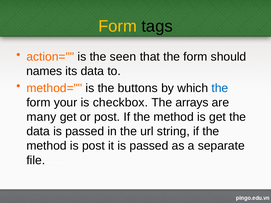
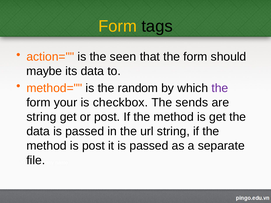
names: names -> maybe
buttons: buttons -> random
the at (220, 88) colour: blue -> purple
arrays: arrays -> sends
many at (41, 117): many -> string
